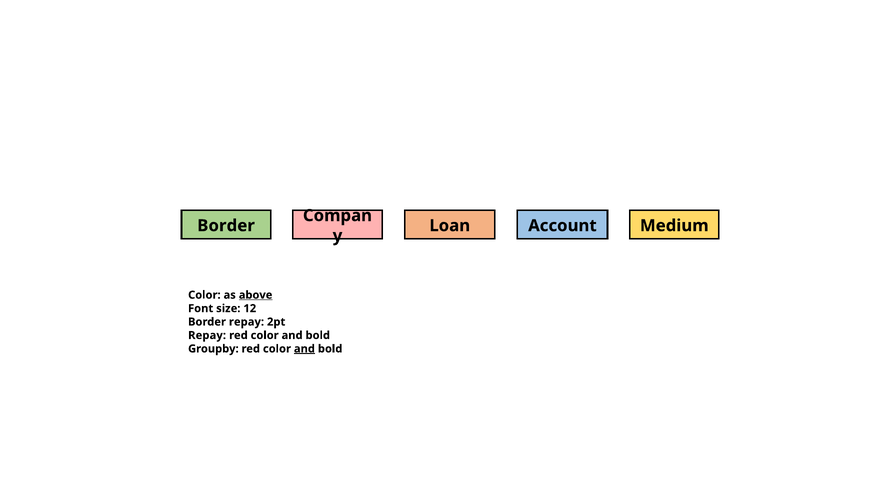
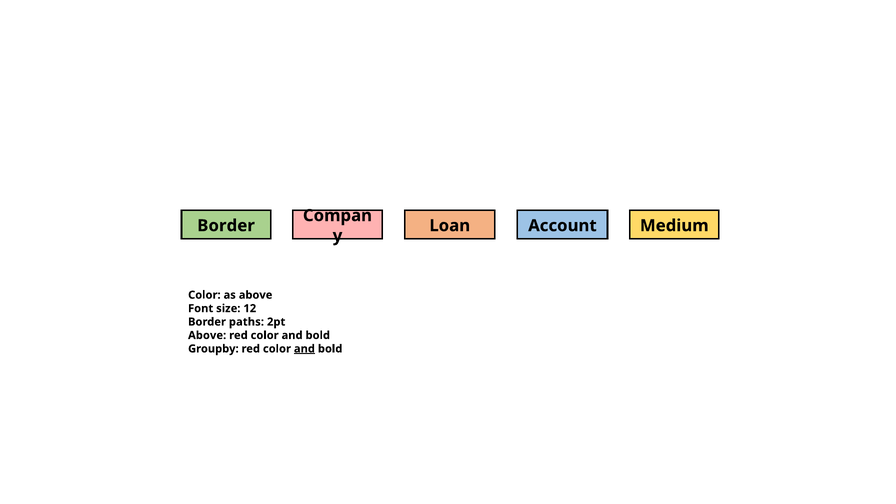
above at (256, 295) underline: present -> none
Border repay: repay -> paths
Repay at (207, 335): Repay -> Above
